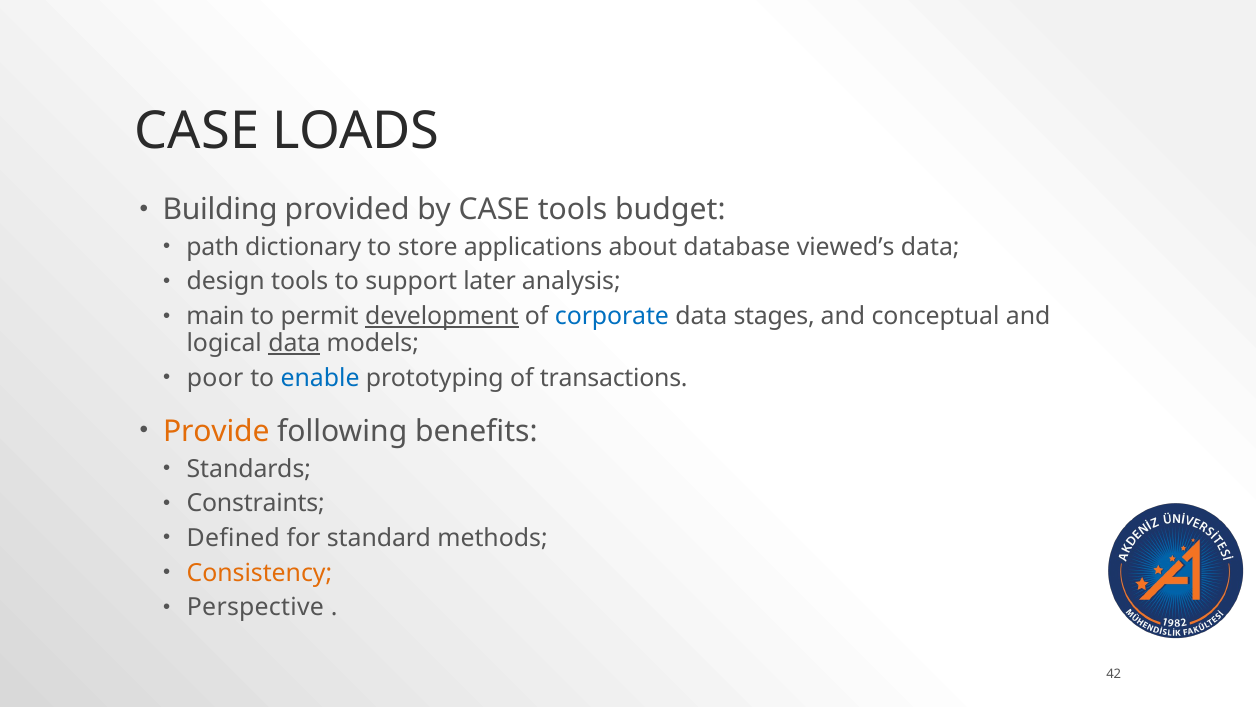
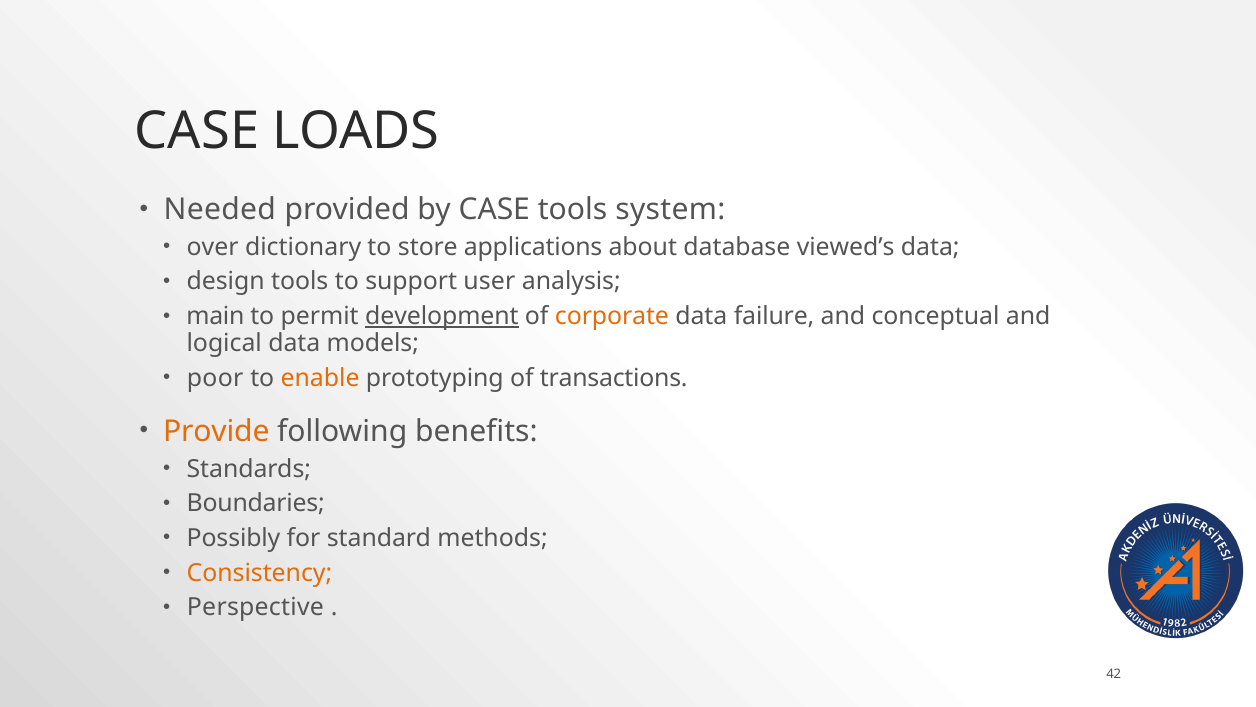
Building: Building -> Needed
budget: budget -> system
path: path -> over
later: later -> user
corporate colour: blue -> orange
stages: stages -> failure
data at (294, 343) underline: present -> none
enable colour: blue -> orange
Constraints: Constraints -> Boundaries
Defined: Defined -> Possibly
